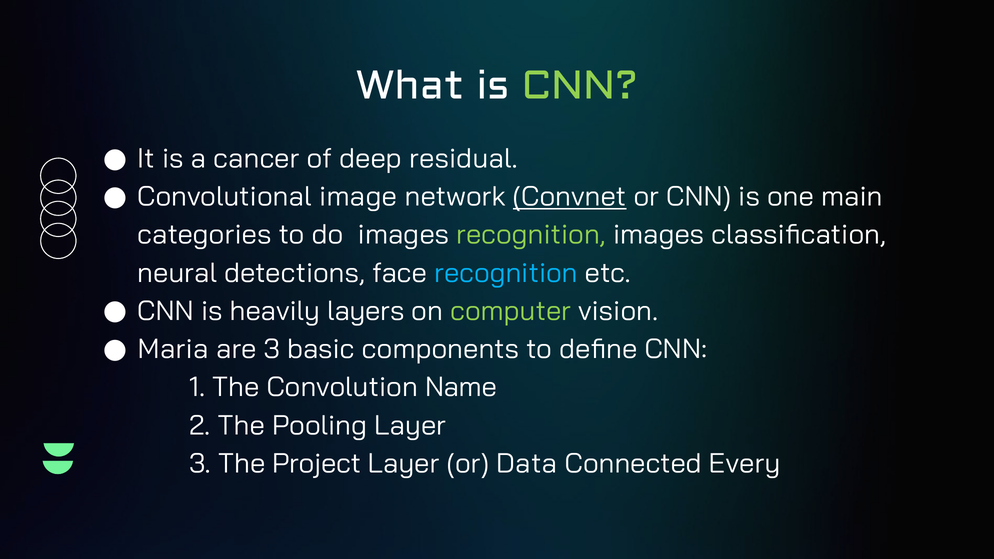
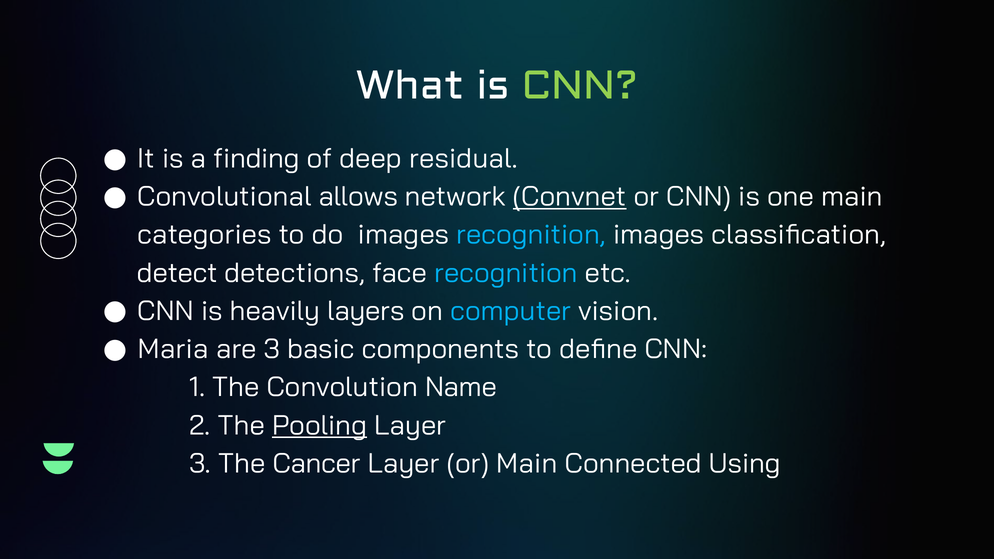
cancer: cancer -> finding
image: image -> allows
recognition at (531, 235) colour: light green -> light blue
neural: neural -> detect
computer colour: light green -> light blue
Pooling underline: none -> present
Project: Project -> Cancer
or Data: Data -> Main
Every: Every -> Using
